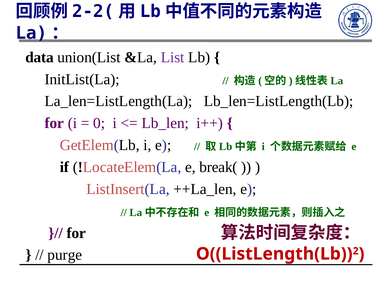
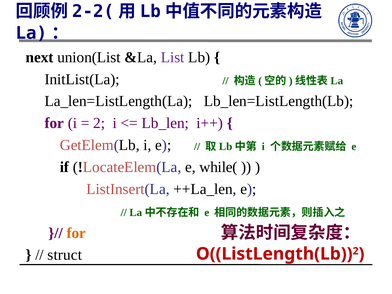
data: data -> next
0 at (99, 123): 0 -> 2
break(: break( -> while(
for at (76, 233) colour: black -> orange
purge: purge -> struct
